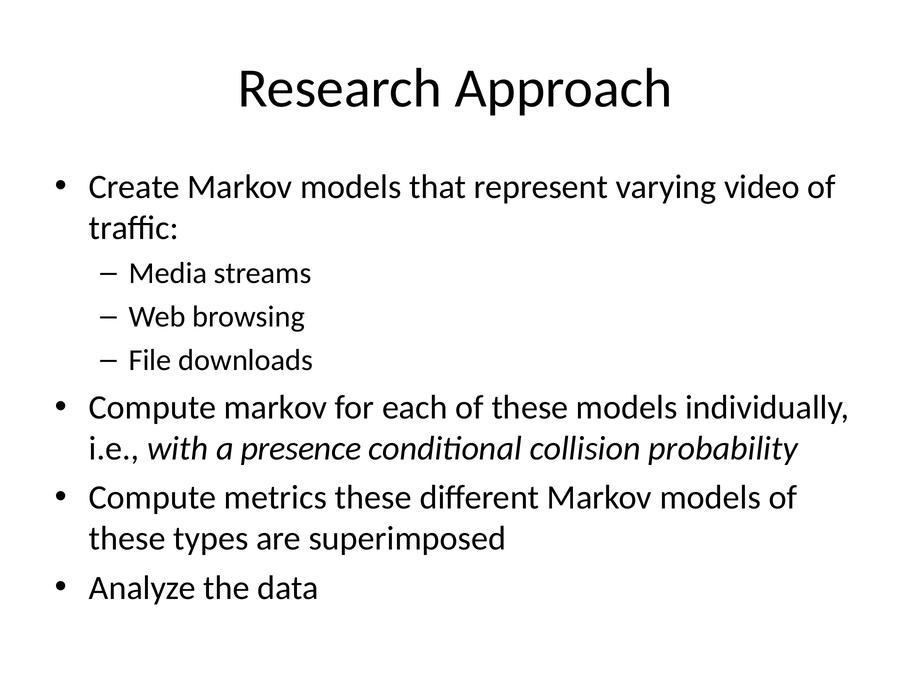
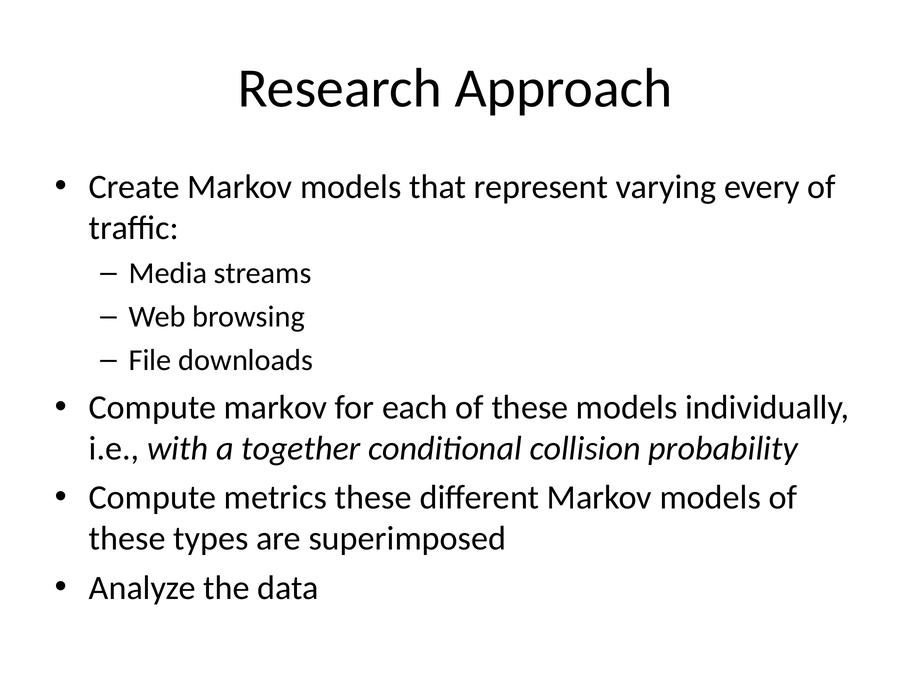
video: video -> every
presence: presence -> together
